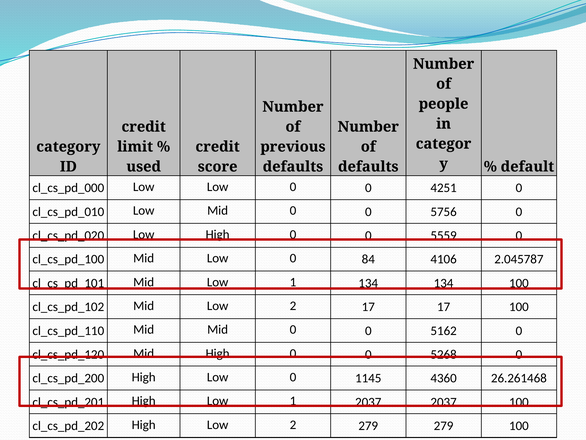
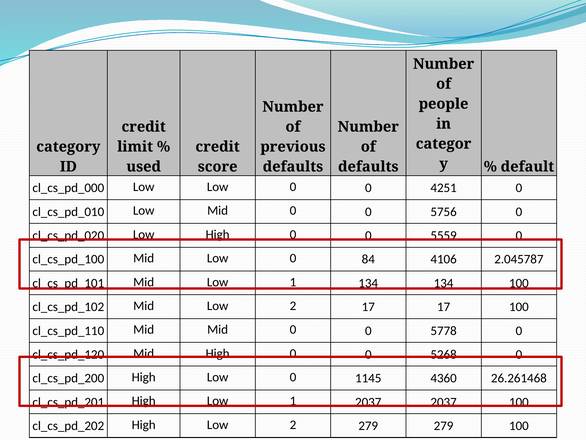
5162: 5162 -> 5778
